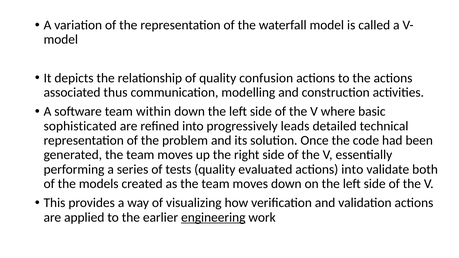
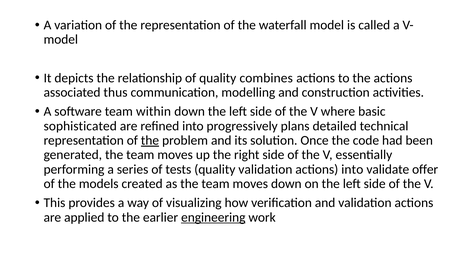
confusion: confusion -> combines
leads: leads -> plans
the at (150, 141) underline: none -> present
quality evaluated: evaluated -> validation
both: both -> offer
